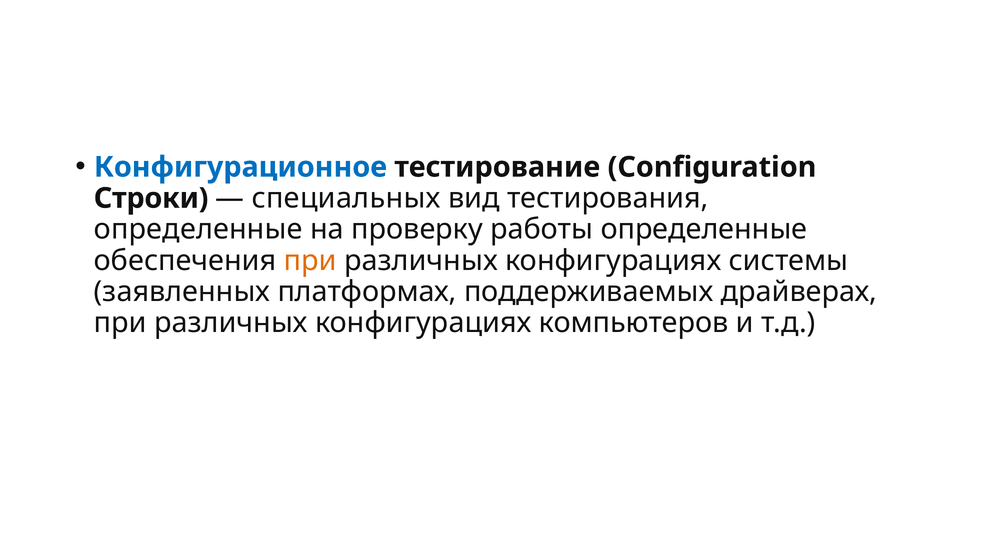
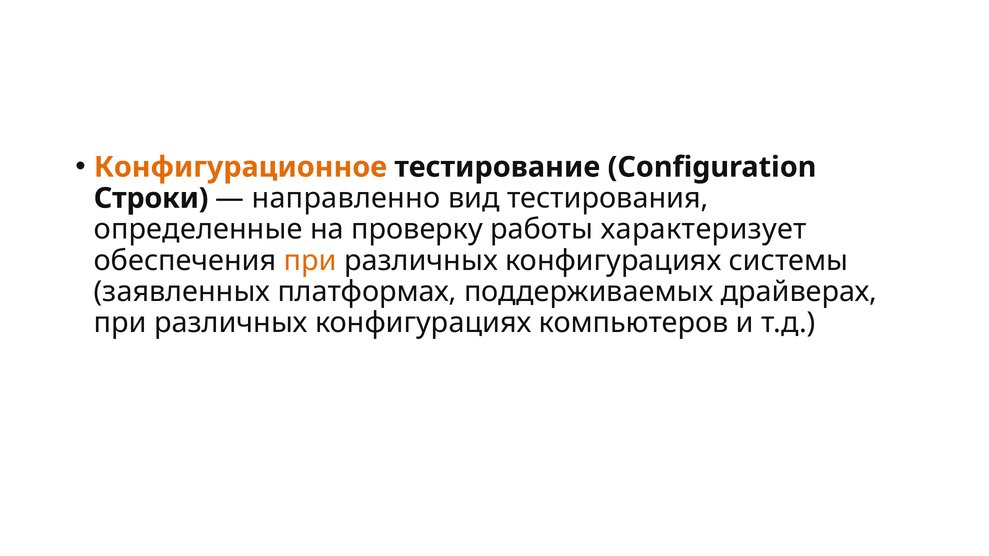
Конфигурационное colour: blue -> orange
специальных: специальных -> направленно
работы определенные: определенные -> характеризует
